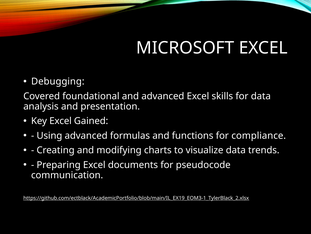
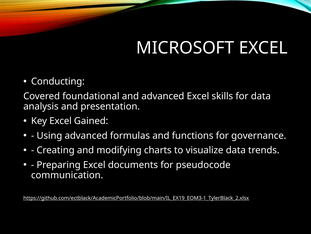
Debugging: Debugging -> Conducting
compliance: compliance -> governance
